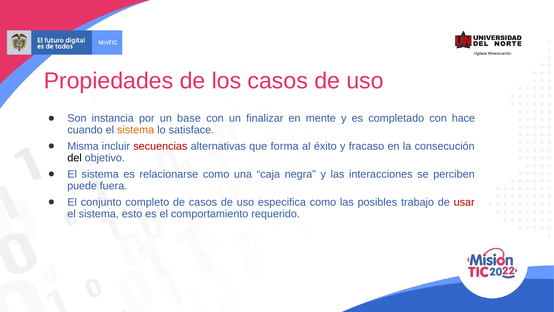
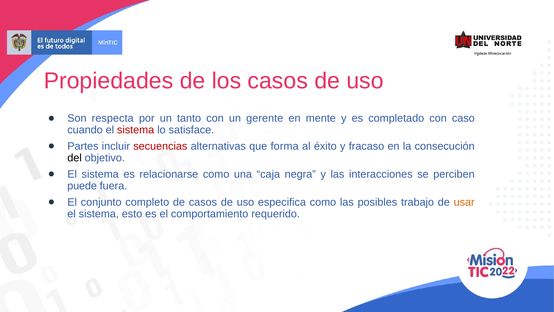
instancia: instancia -> respecta
base: base -> tanto
finalizar: finalizar -> gerente
hace: hace -> caso
sistema at (136, 130) colour: orange -> red
Misma: Misma -> Partes
usar colour: red -> orange
